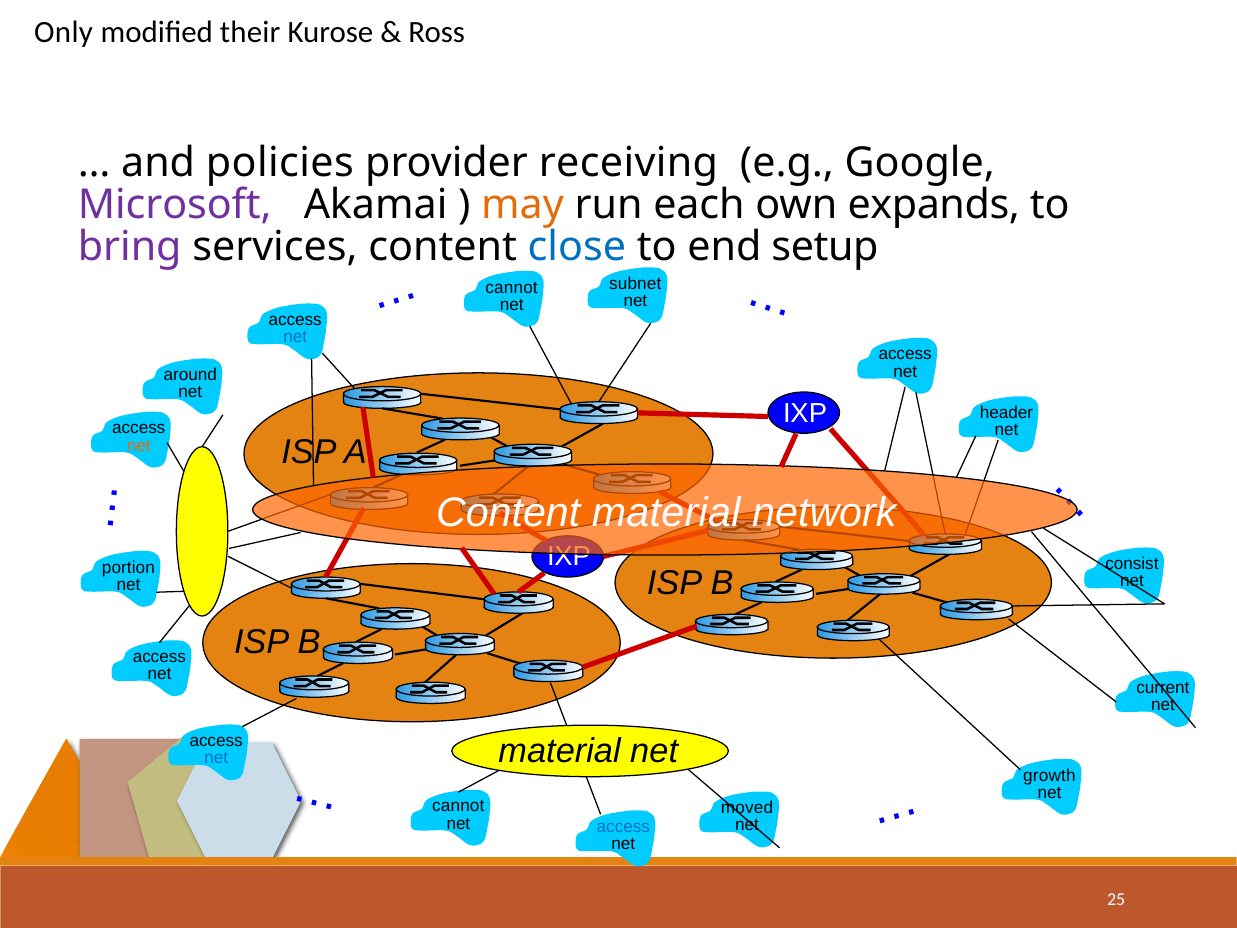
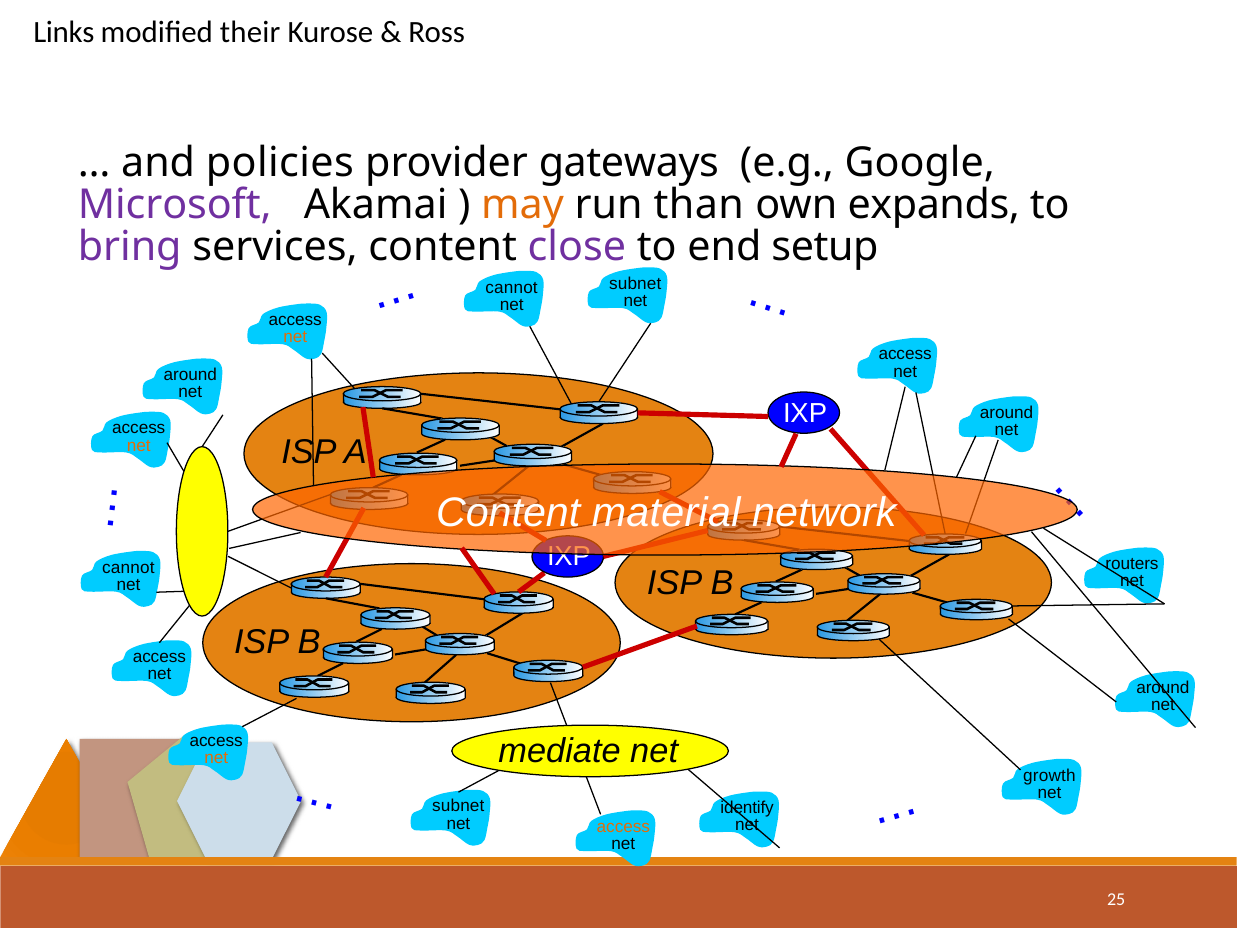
Only: Only -> Links
receiving: receiving -> gateways
each: each -> than
close colour: blue -> purple
net at (295, 337) colour: blue -> orange
header at (1007, 413): header -> around
consist: consist -> routers
portion at (128, 567): portion -> cannot
current at (1163, 688): current -> around
material at (560, 751): material -> mediate
net at (216, 758) colour: blue -> orange
cannot at (458, 806): cannot -> subnet
moved: moved -> identify
access at (623, 827) colour: blue -> orange
